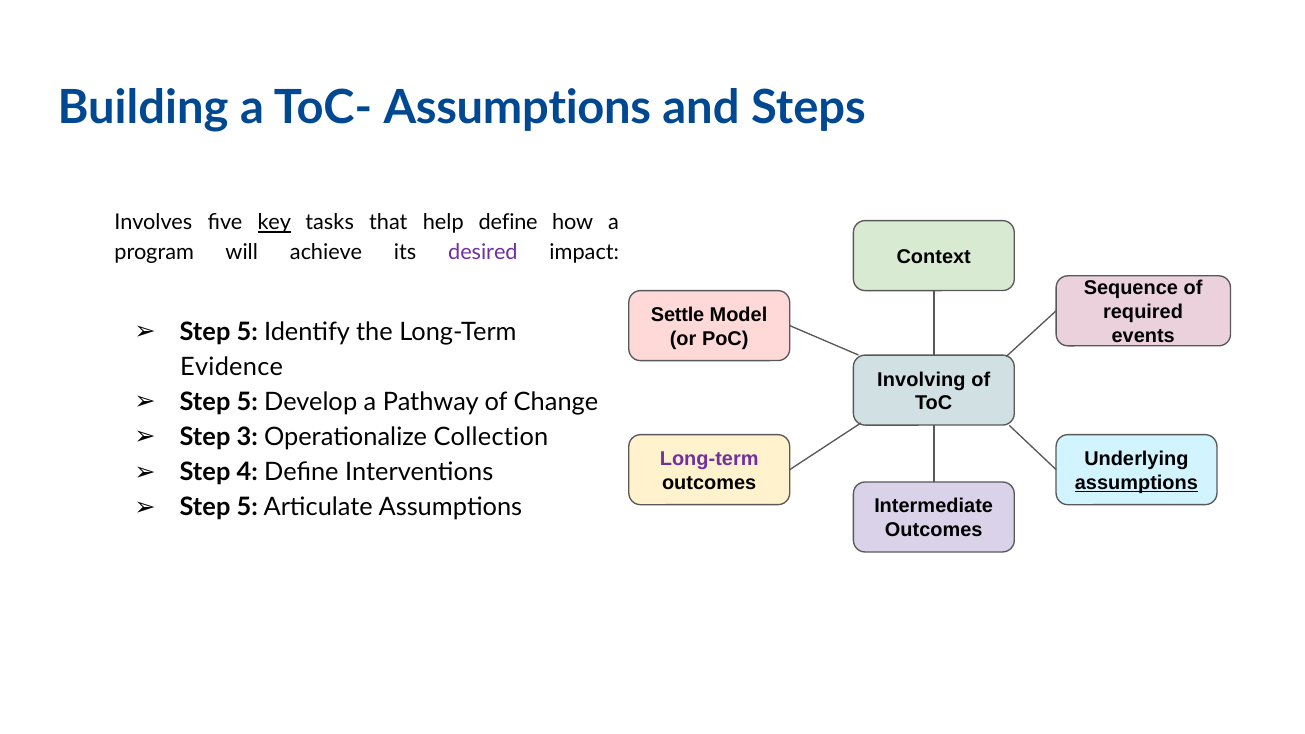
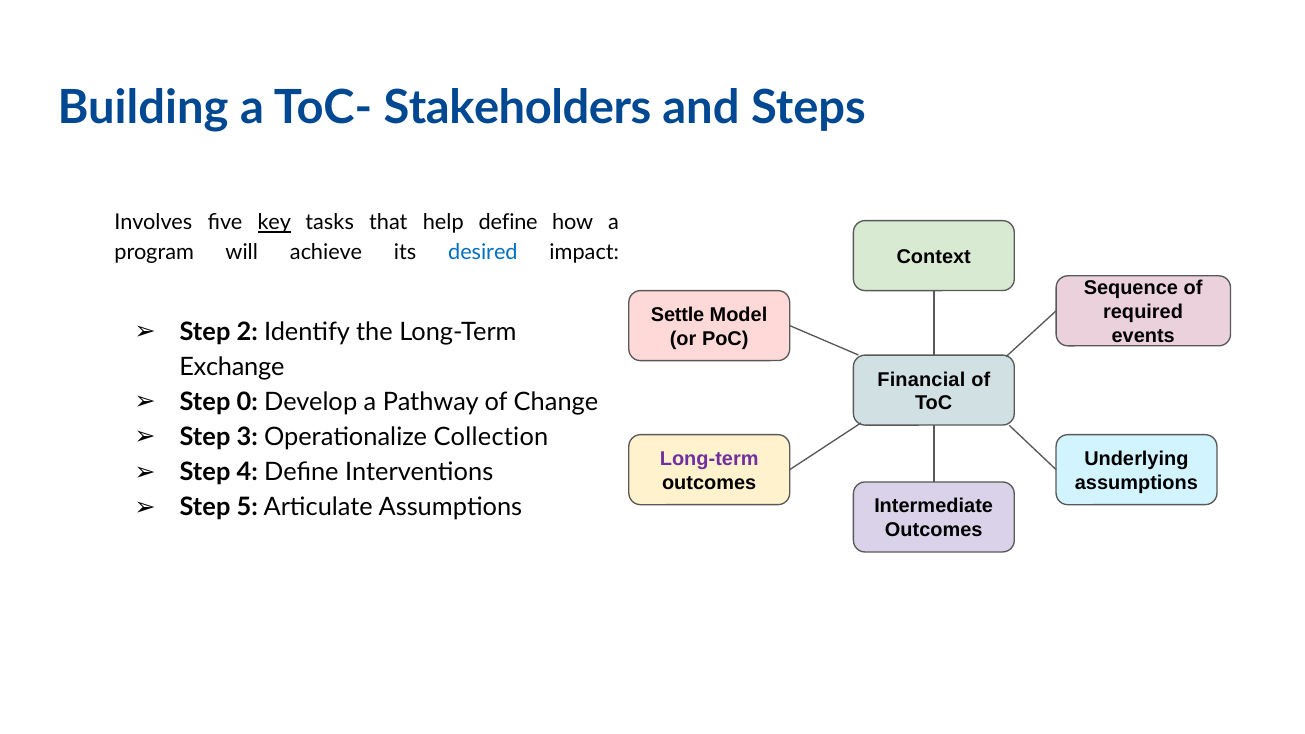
ToC- Assumptions: Assumptions -> Stakeholders
desired colour: purple -> blue
5 at (247, 332): 5 -> 2
Evidence: Evidence -> Exchange
Involving: Involving -> Financial
5 at (247, 402): 5 -> 0
assumptions at (1136, 483) underline: present -> none
